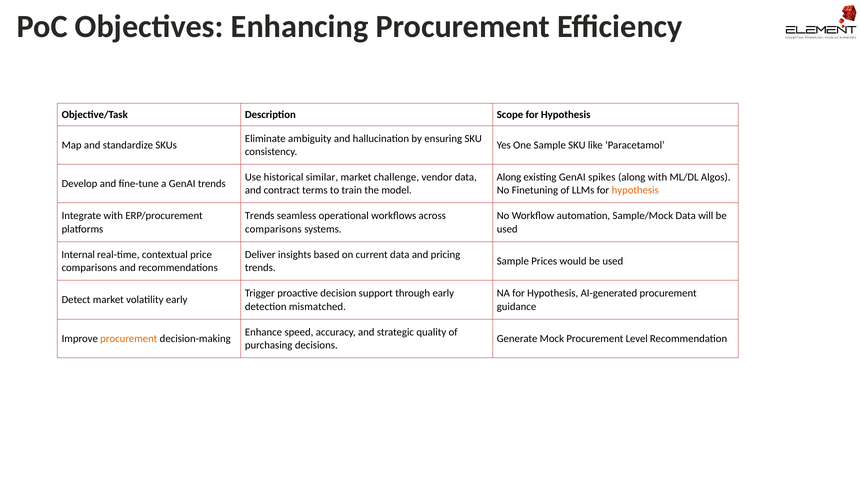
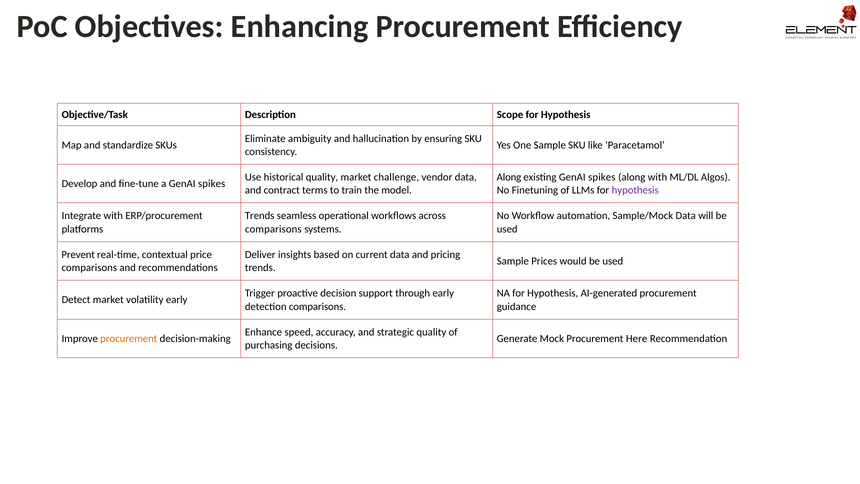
historical similar: similar -> quality
a GenAI trends: trends -> spikes
hypothesis at (635, 190) colour: orange -> purple
Internal: Internal -> Prevent
detection mismatched: mismatched -> comparisons
Level: Level -> Here
